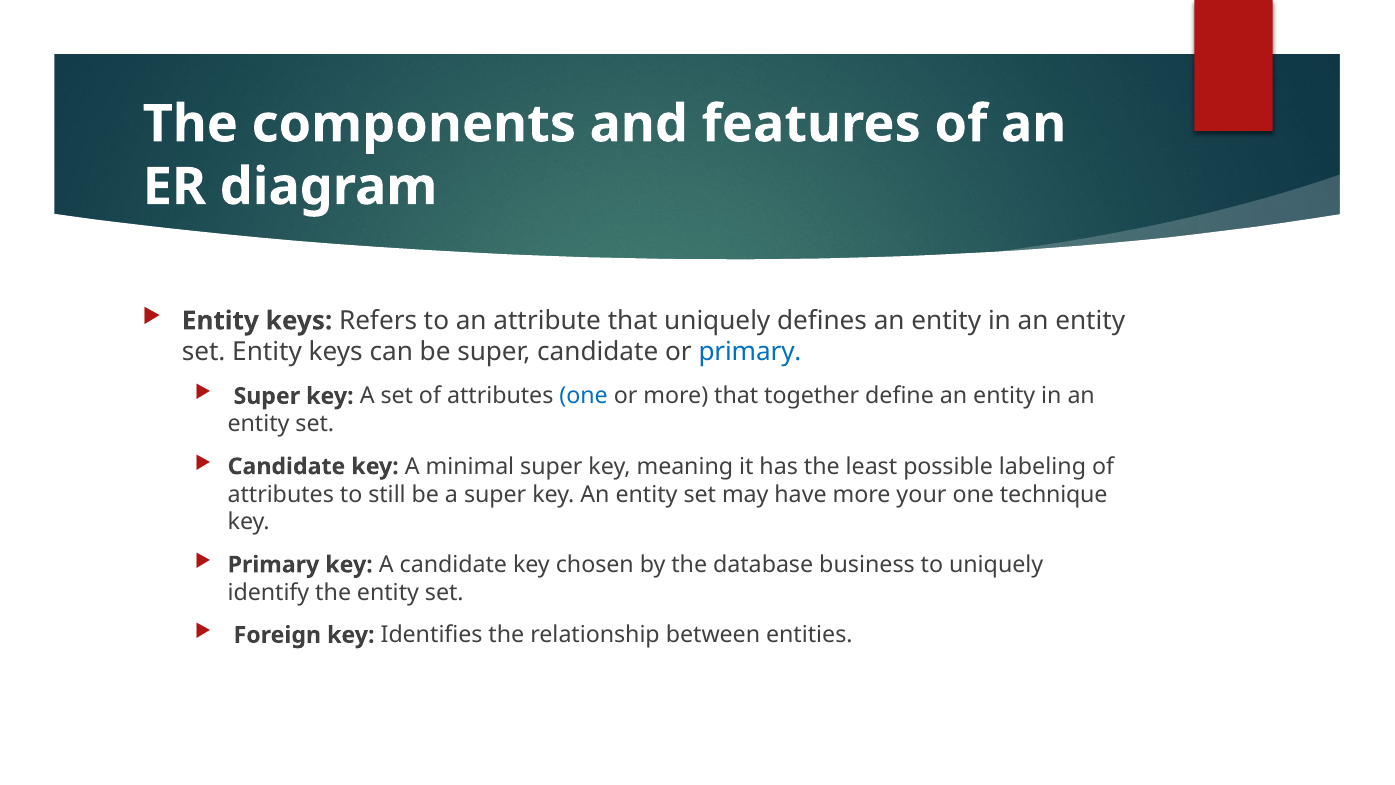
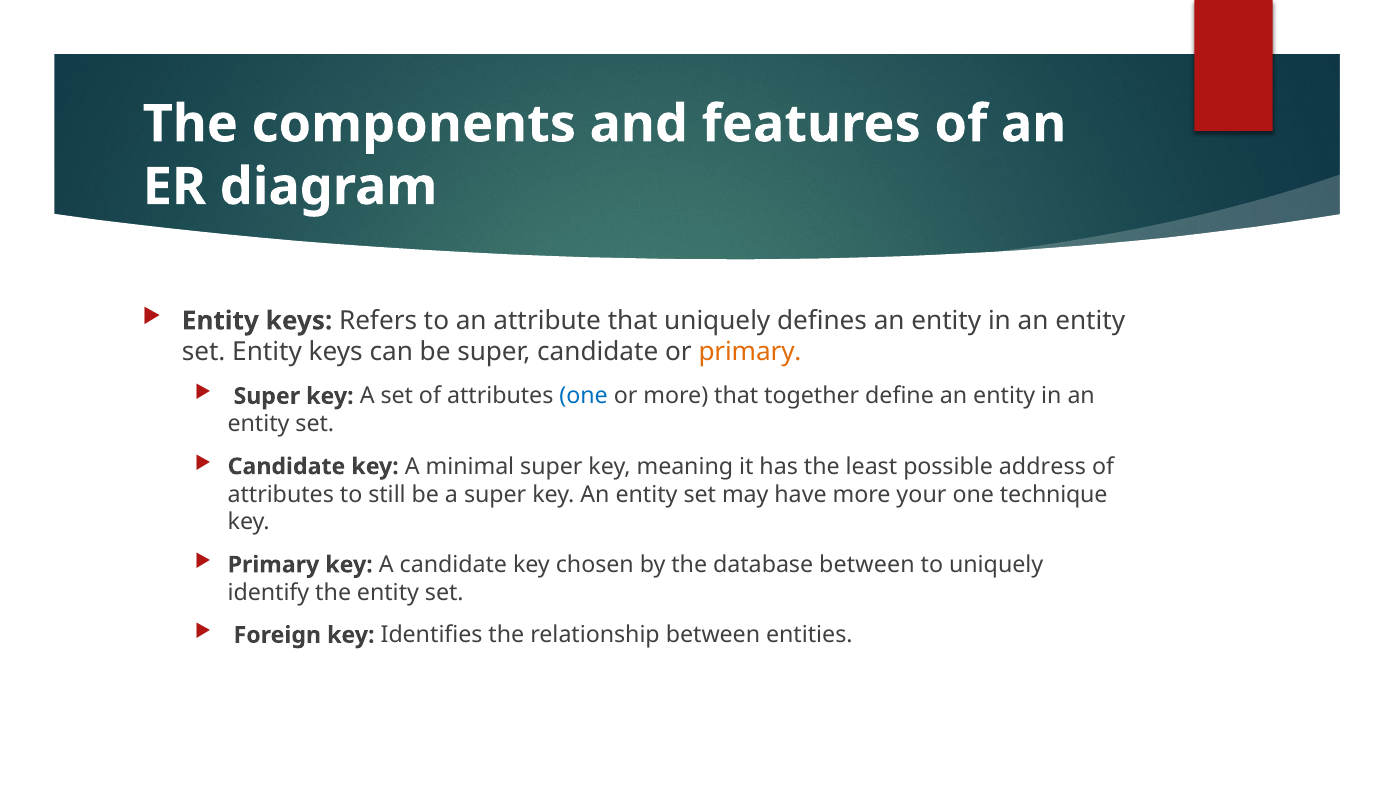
primary at (750, 352) colour: blue -> orange
labeling: labeling -> address
database business: business -> between
